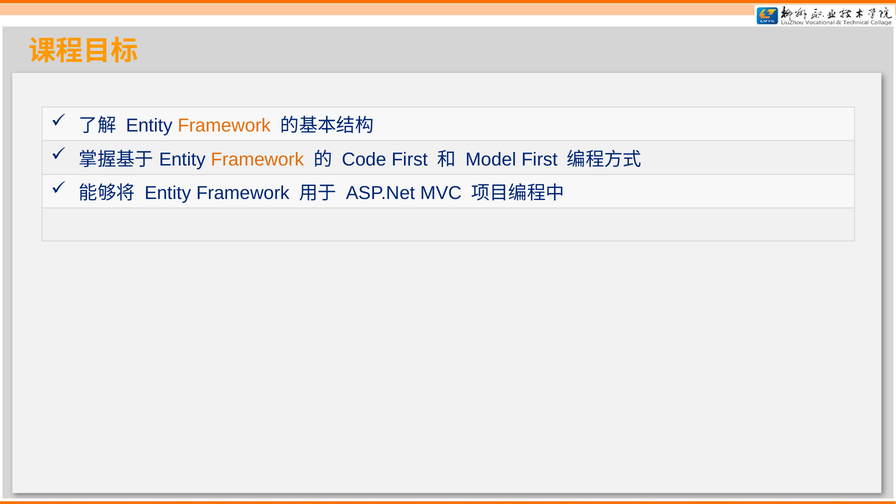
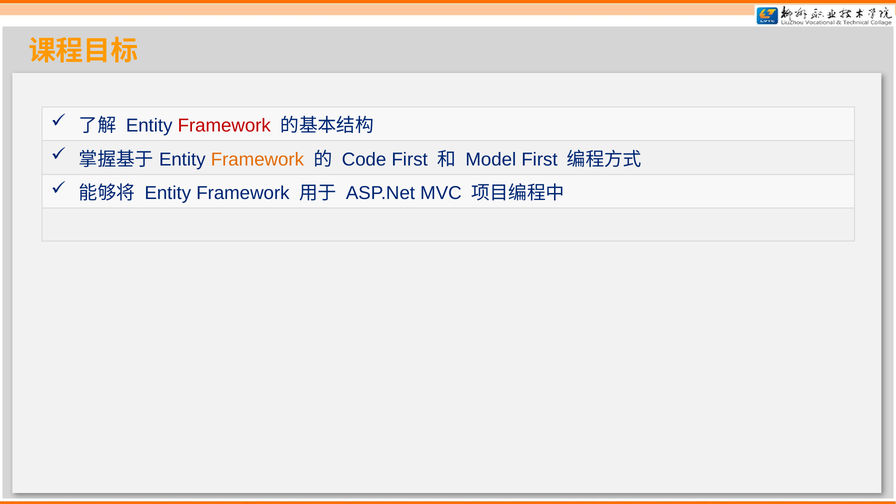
Framework at (224, 126) colour: orange -> red
